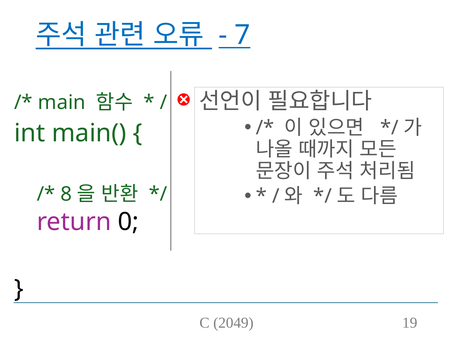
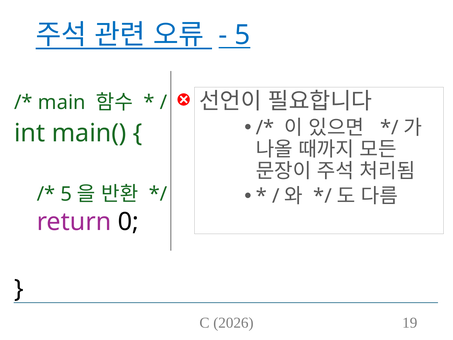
7 at (243, 35): 7 -> 5
8 at (66, 194): 8 -> 5
2049: 2049 -> 2026
